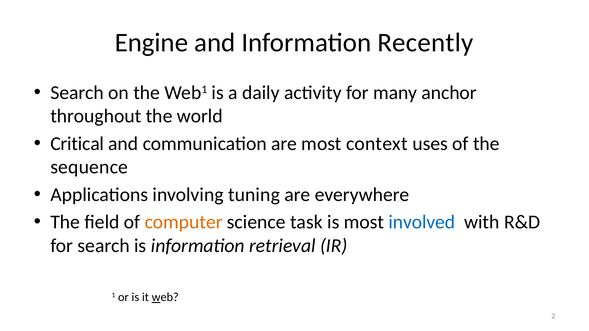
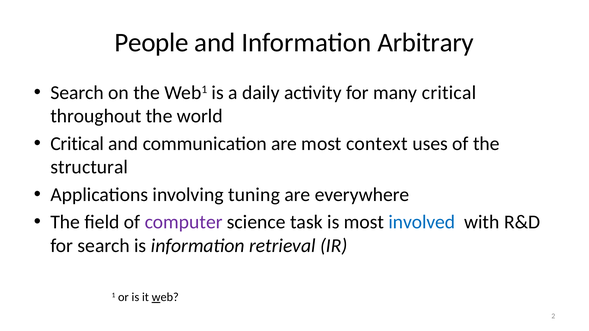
Engine: Engine -> People
Recently: Recently -> Arbitrary
many anchor: anchor -> critical
sequence: sequence -> structural
computer colour: orange -> purple
